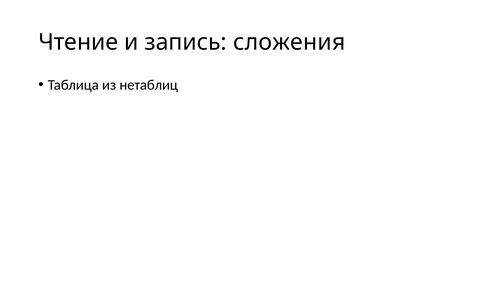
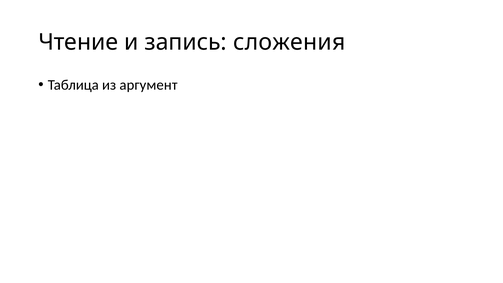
нетаблиц: нетаблиц -> аргумент
